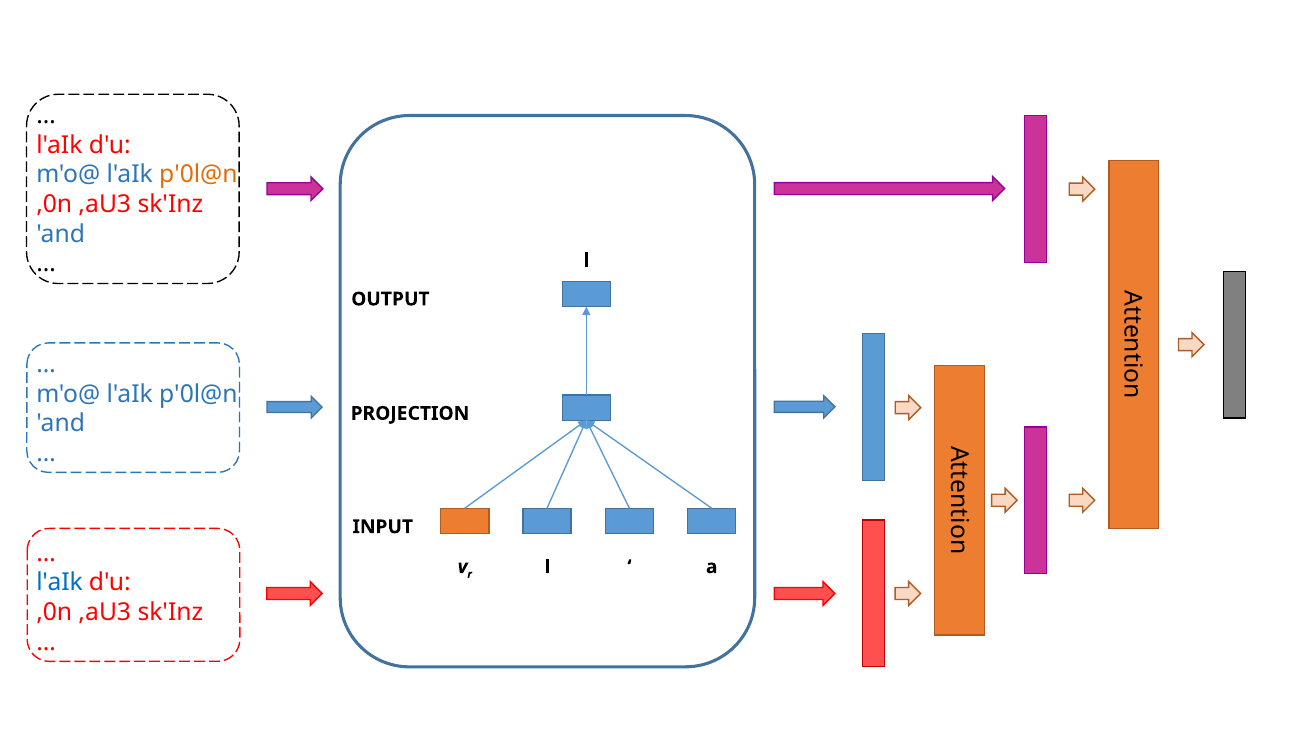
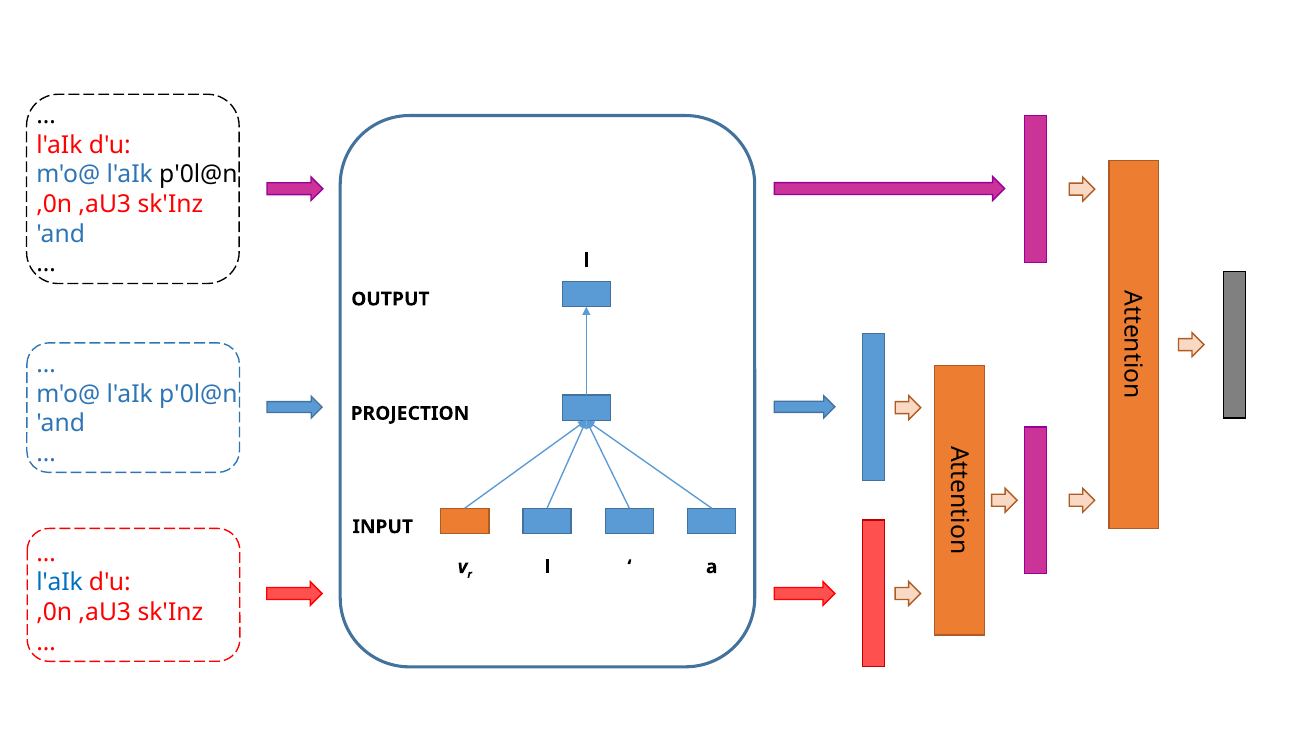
p'0l@n at (198, 175) colour: orange -> black
